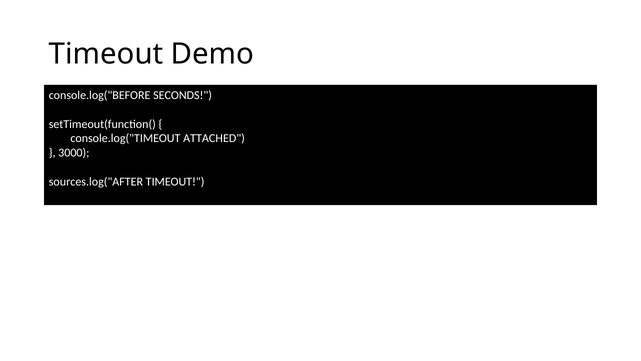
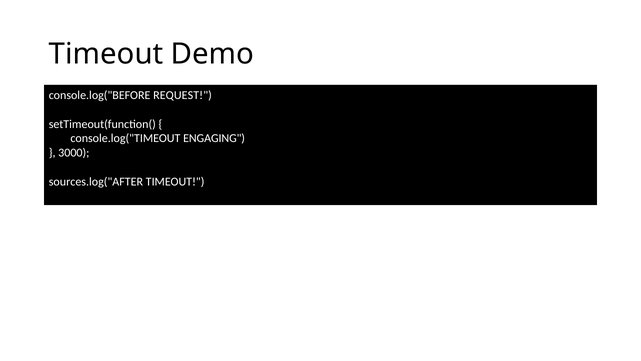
SECONDS: SECONDS -> REQUEST
ATTACHED: ATTACHED -> ENGAGING
